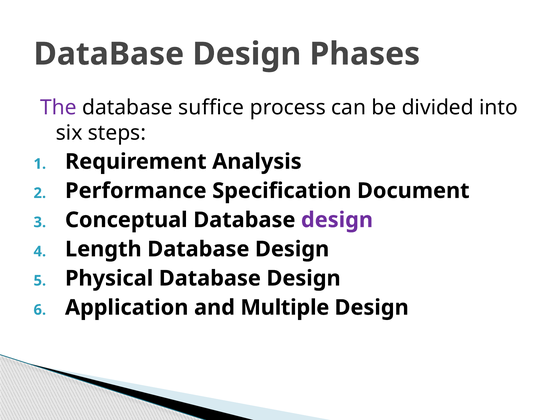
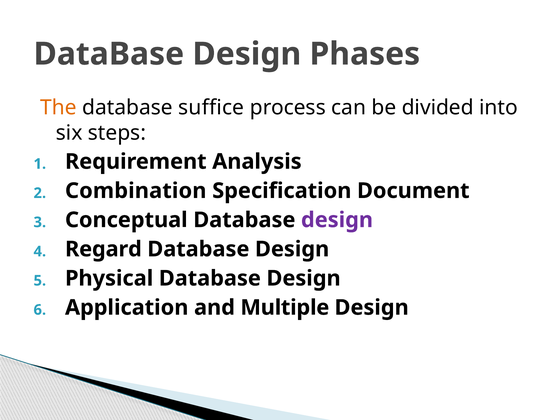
The colour: purple -> orange
Performance: Performance -> Combination
Length: Length -> Regard
